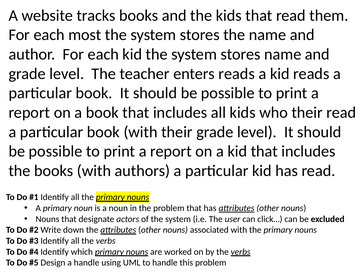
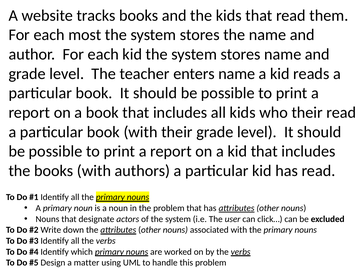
enters reads: reads -> name
a handle: handle -> matter
